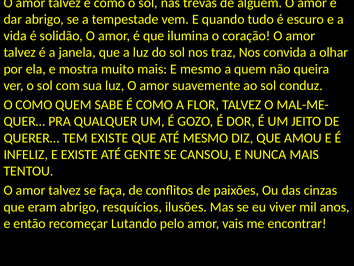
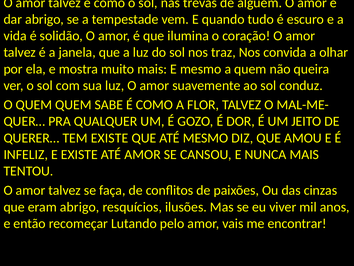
O COMO: COMO -> QUEM
ATÉ GENTE: GENTE -> AMOR
